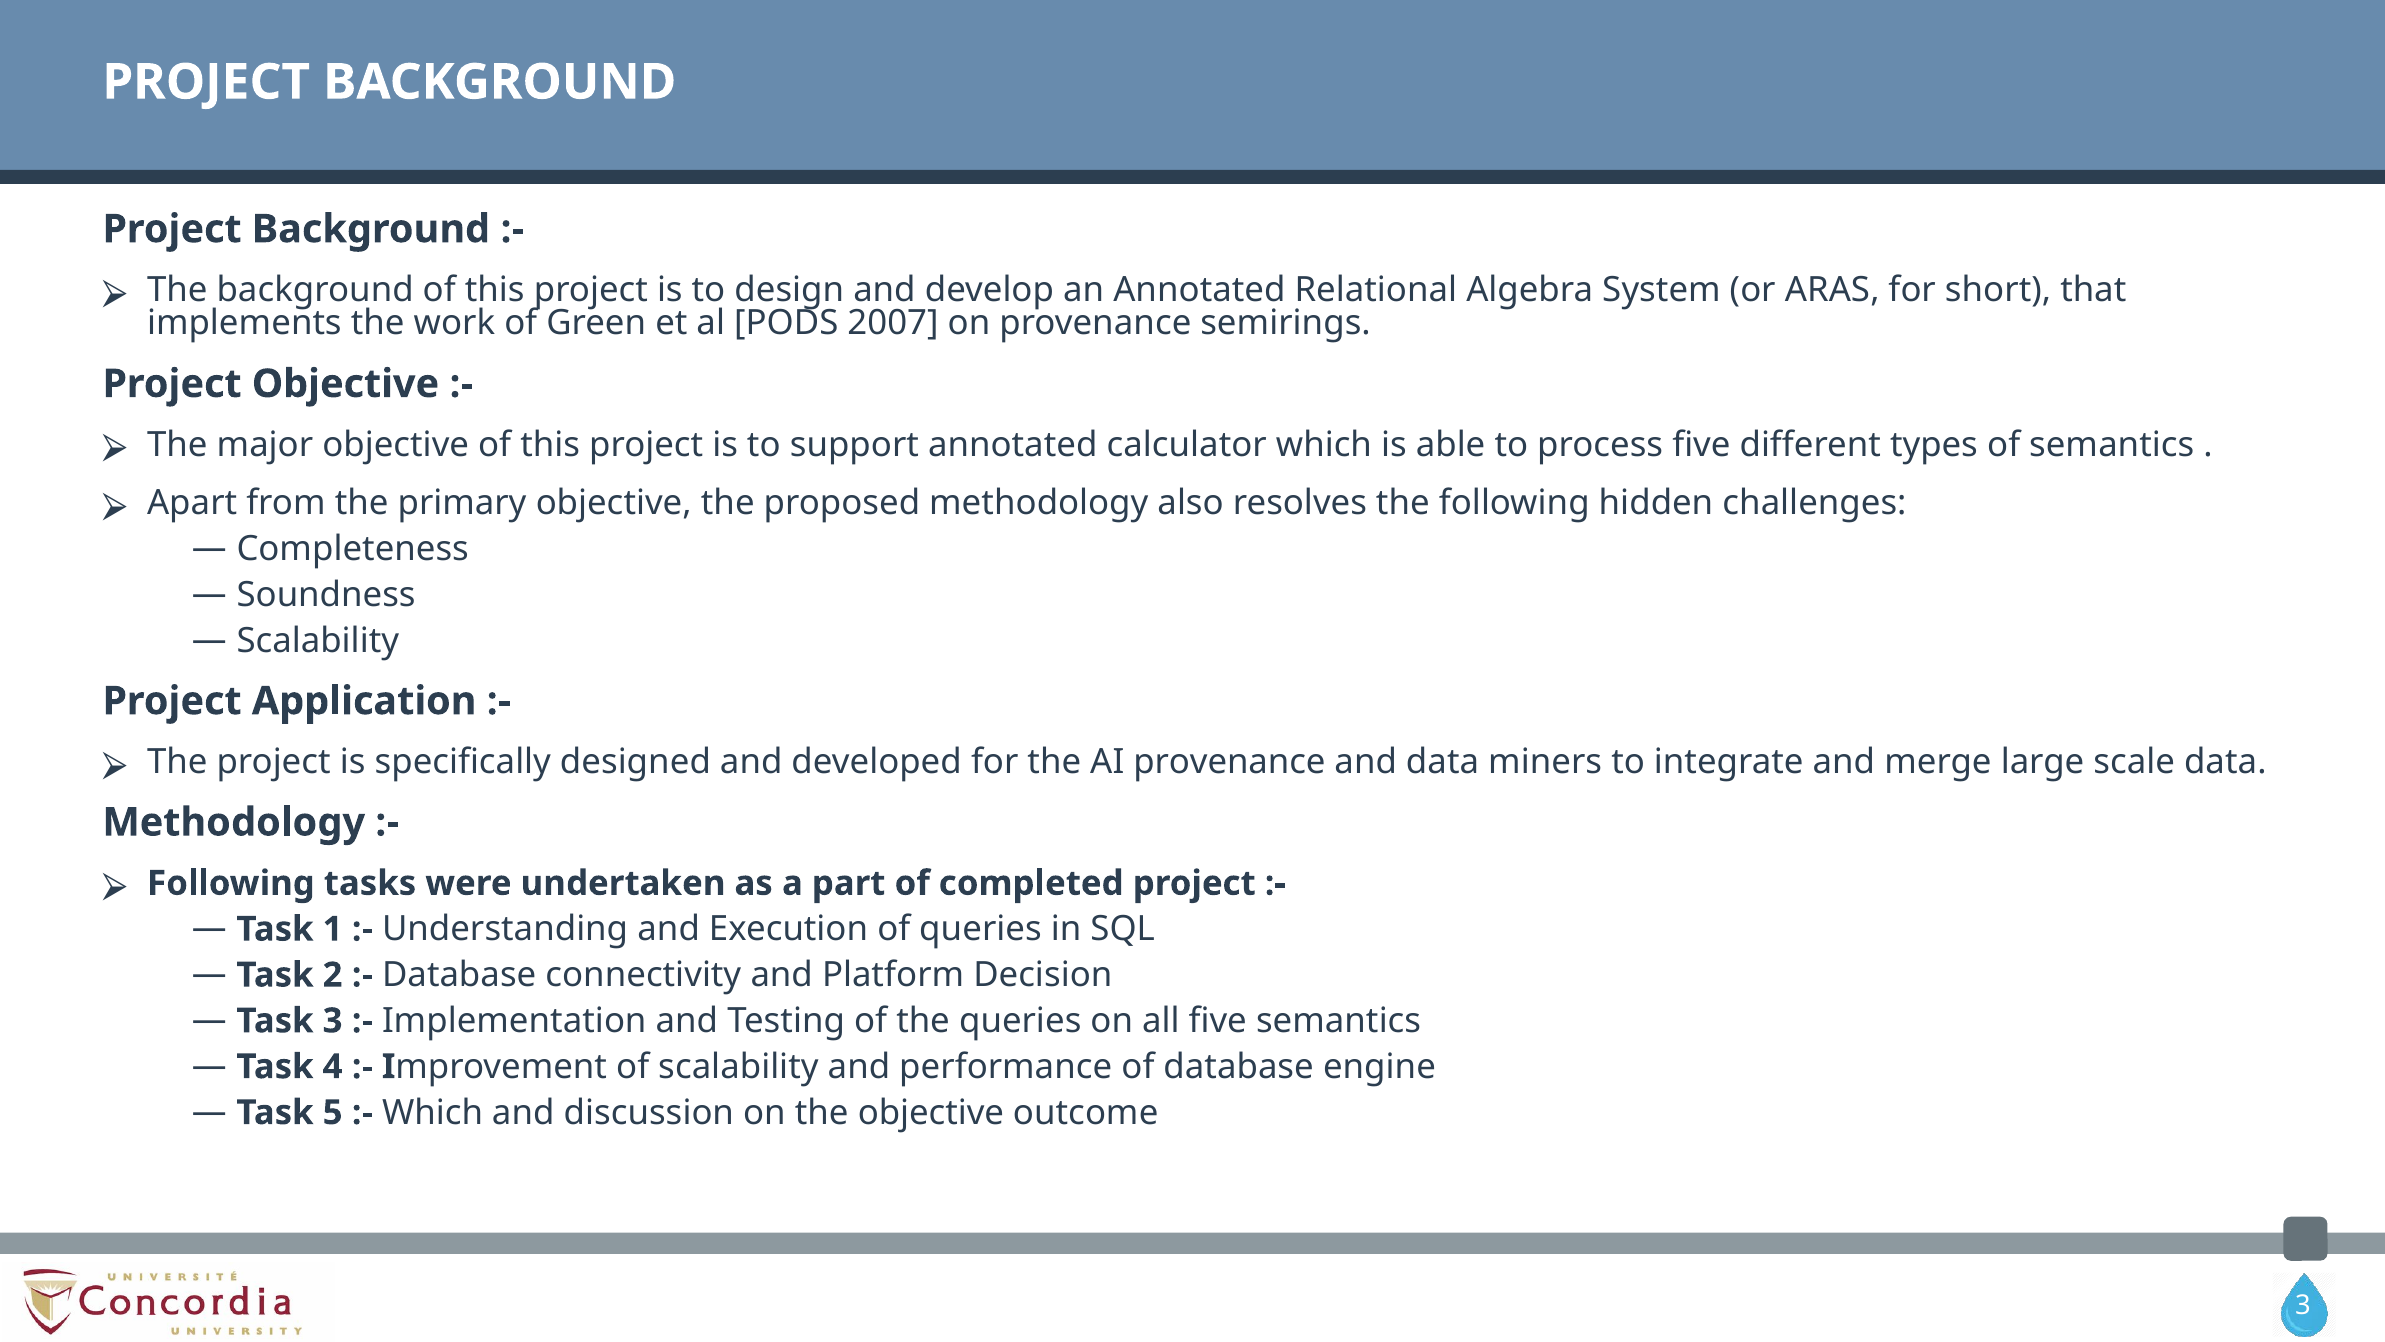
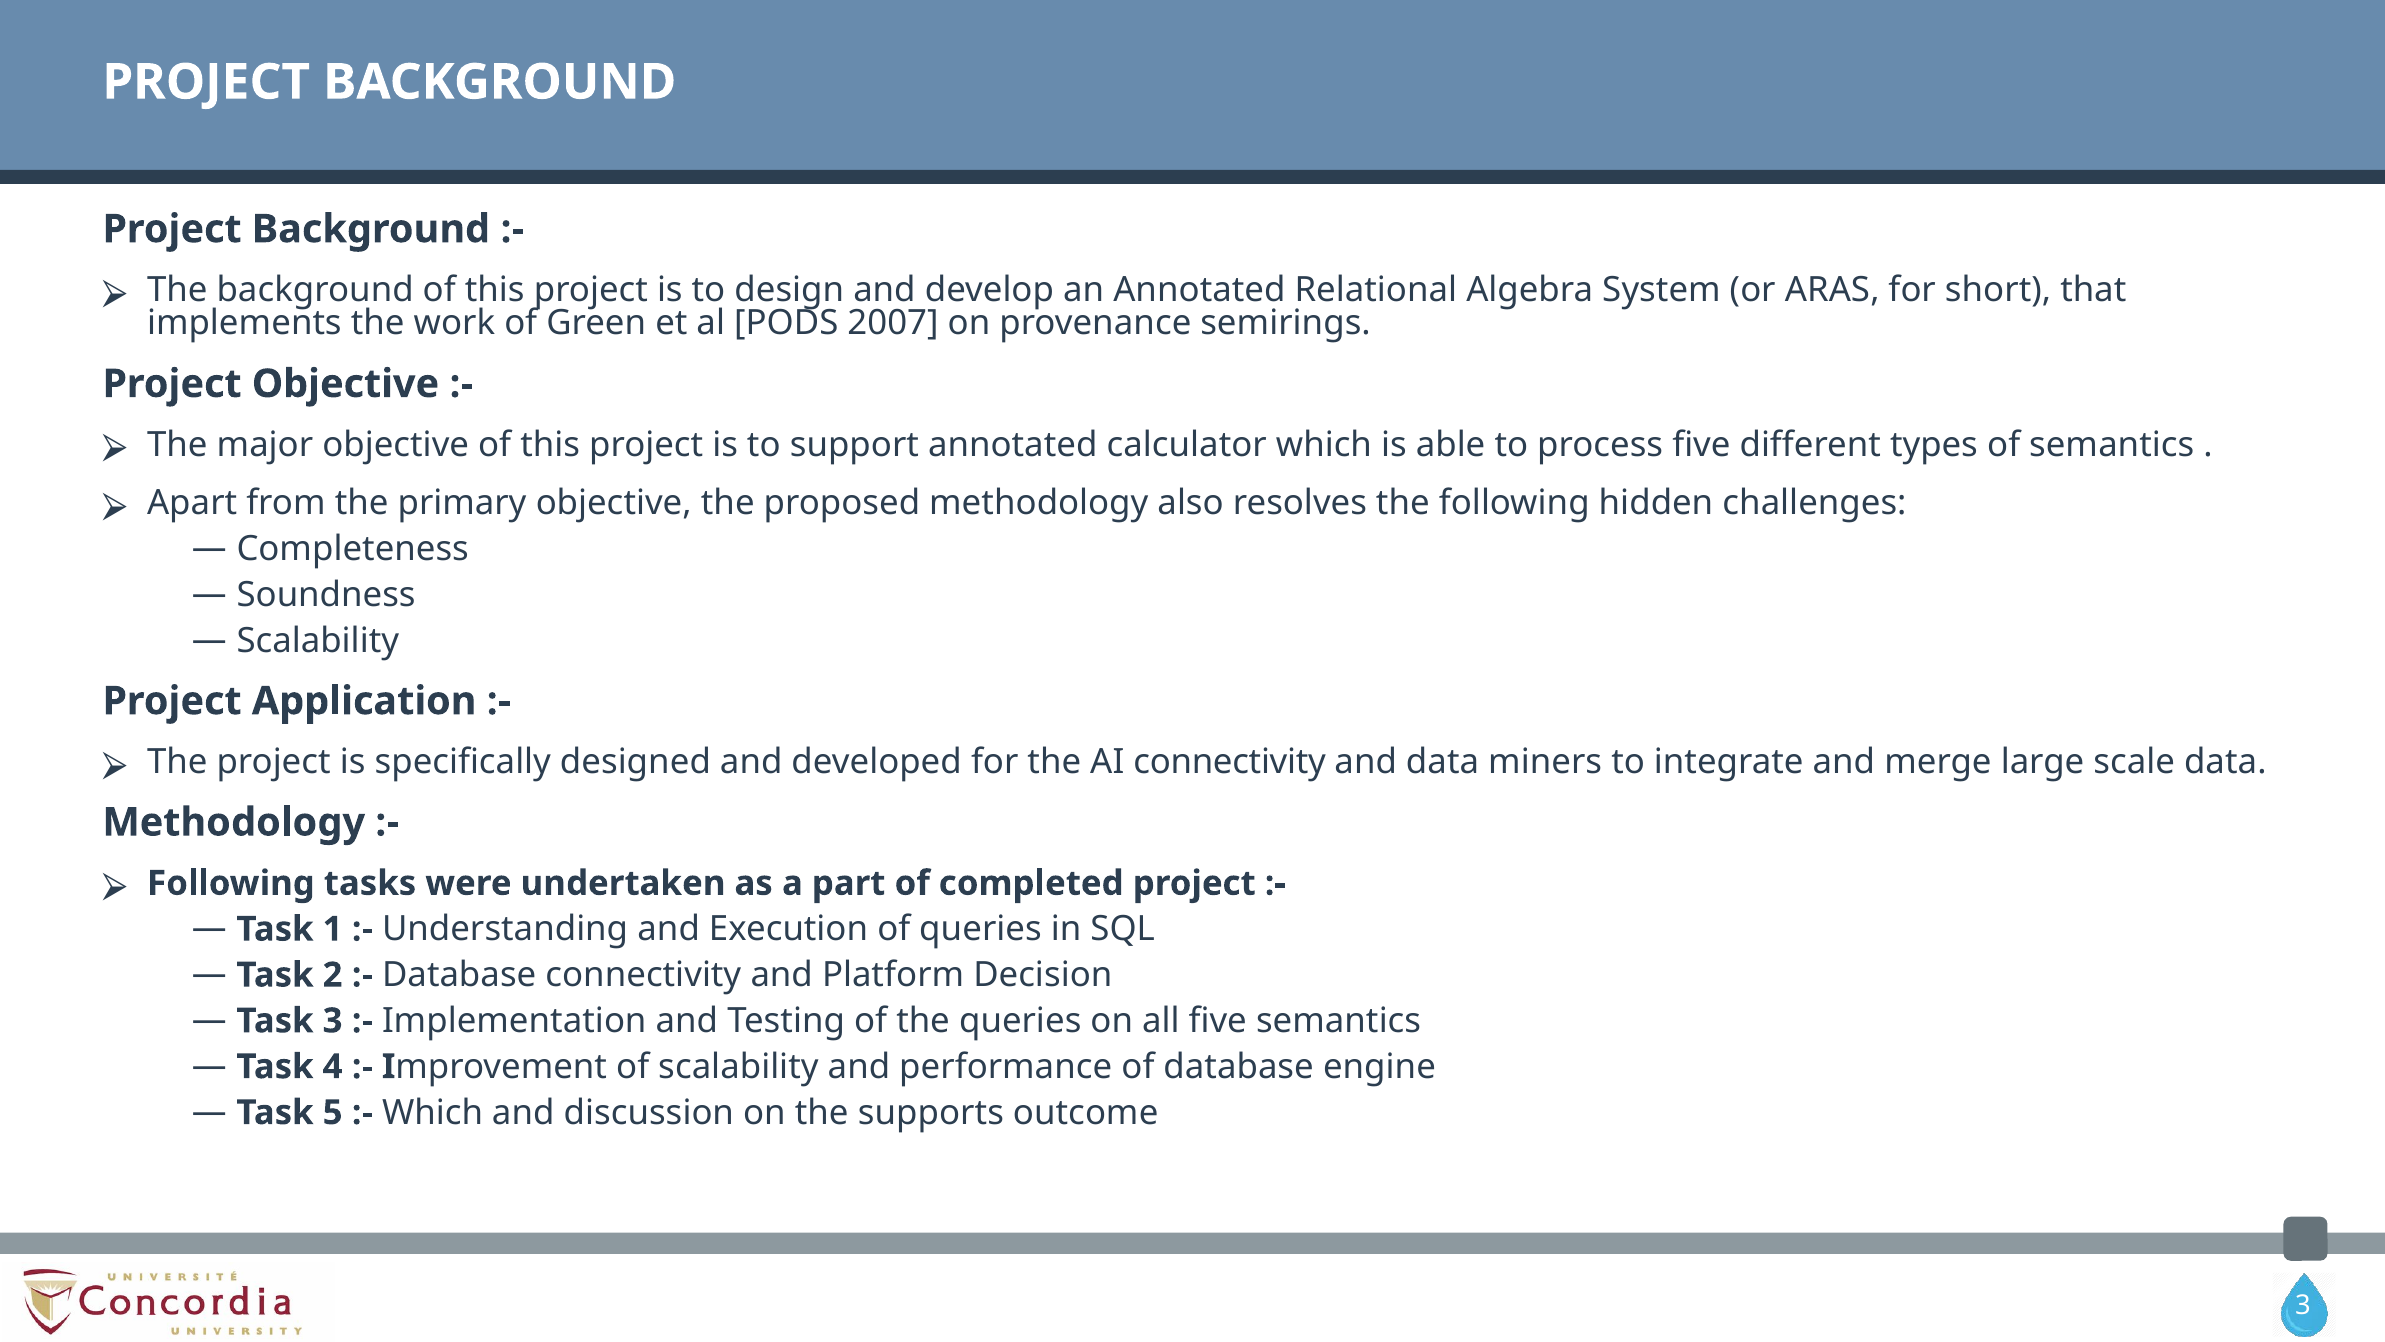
AI provenance: provenance -> connectivity
the objective: objective -> supports
